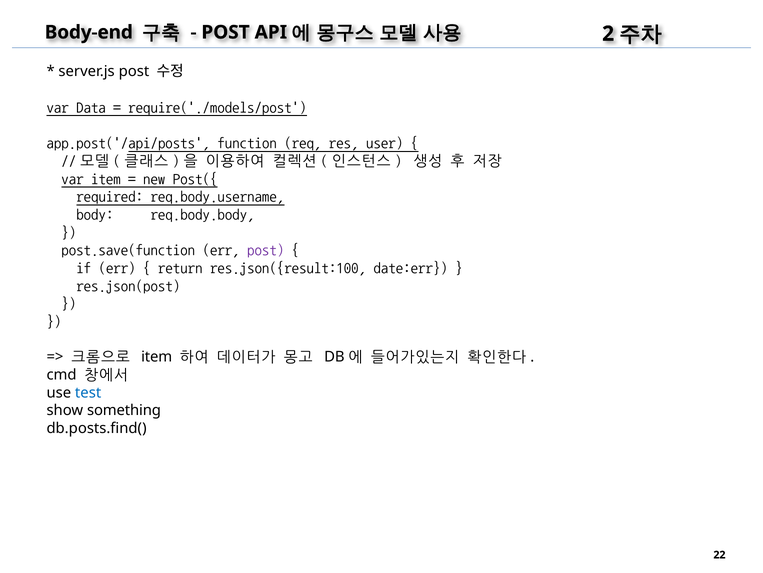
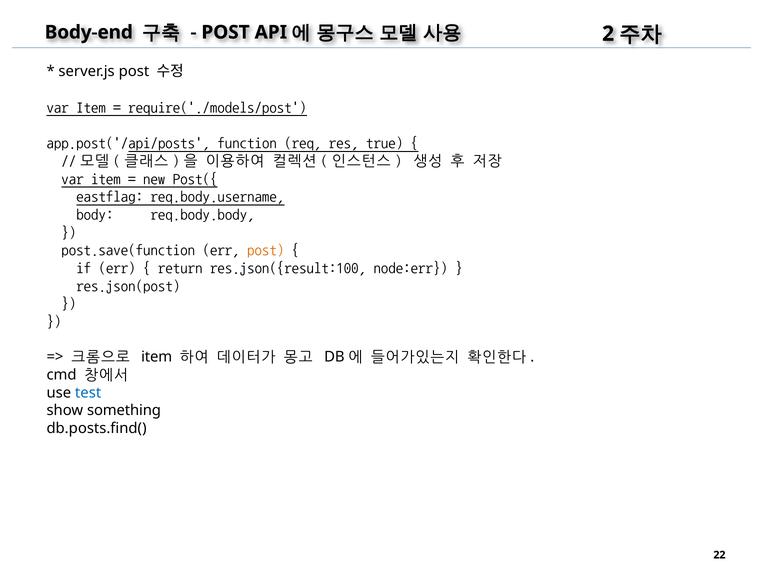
Data at (91, 107): Data -> Item
user: user -> true
required: required -> eastflag
post at (266, 250) colour: purple -> orange
date:err: date:err -> node:err
